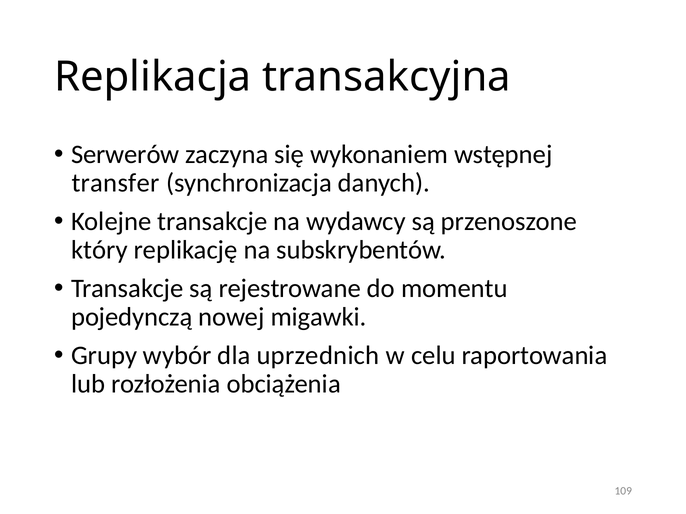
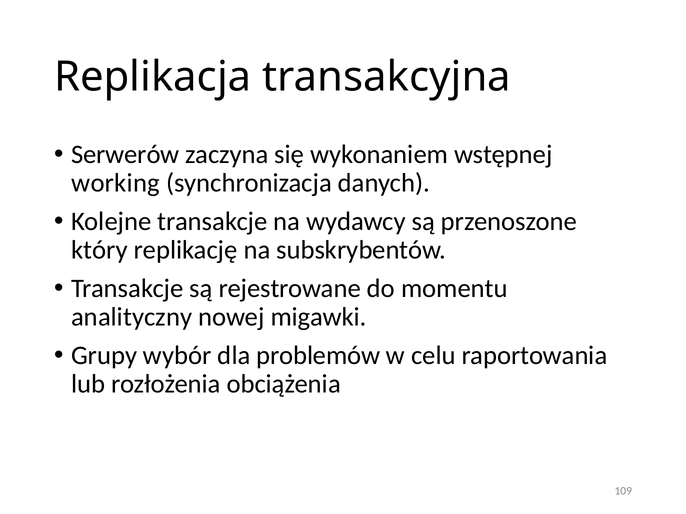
transfer: transfer -> working
pojedynczą: pojedynczą -> analityczny
uprzednich: uprzednich -> problemów
